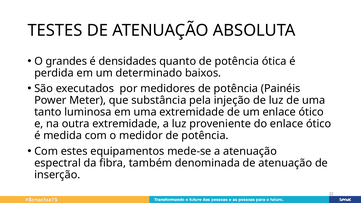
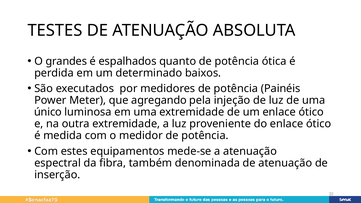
densidades: densidades -> espalhados
substância: substância -> agregando
tanto: tanto -> único
